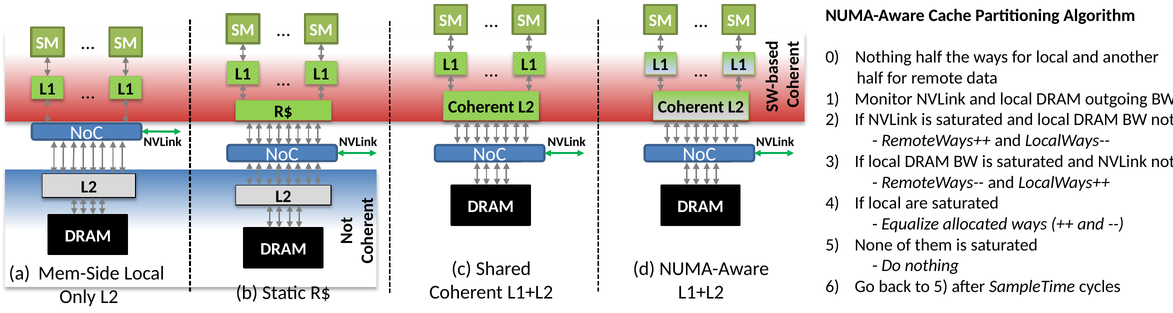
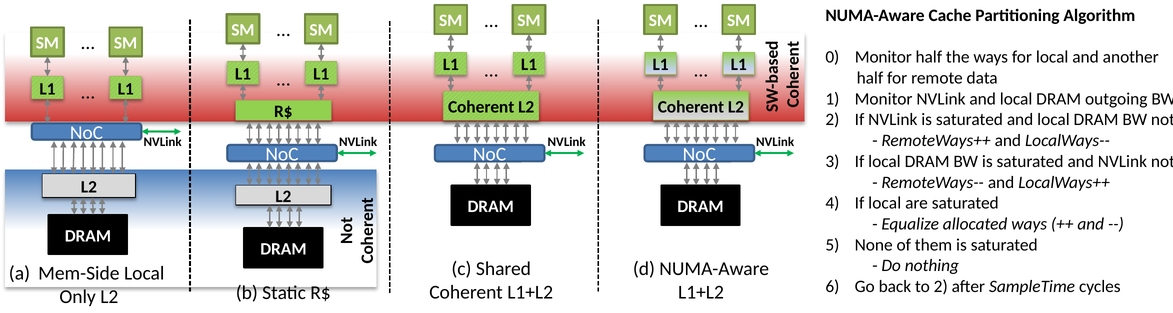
0 Nothing: Nothing -> Monitor
to 5: 5 -> 2
